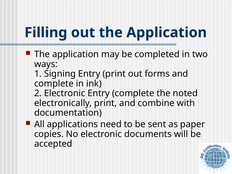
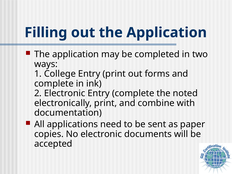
Signing: Signing -> College
